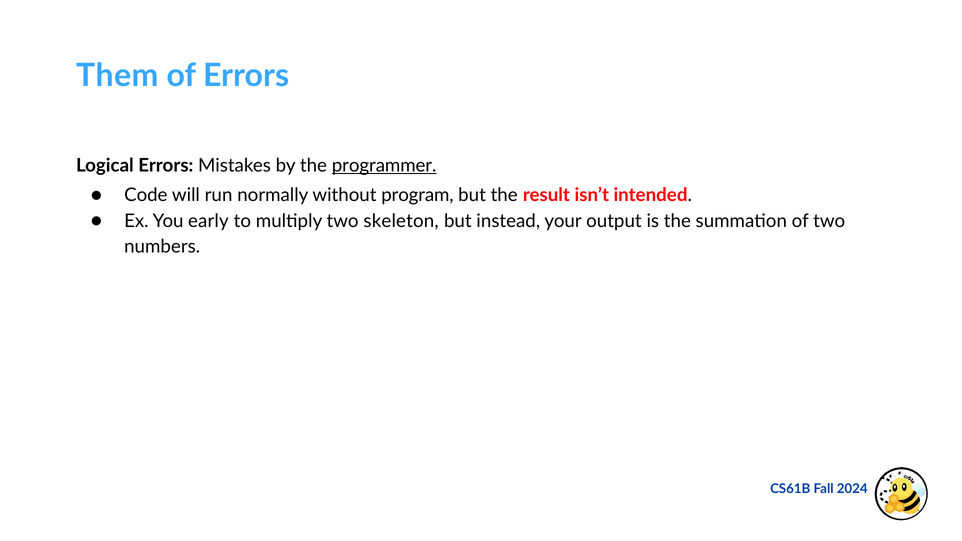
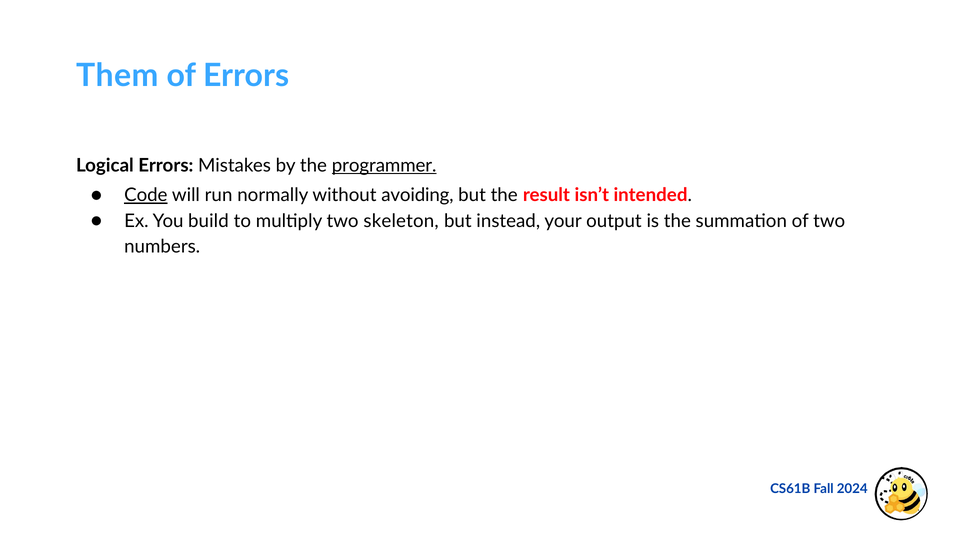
Code underline: none -> present
program: program -> avoiding
early: early -> build
